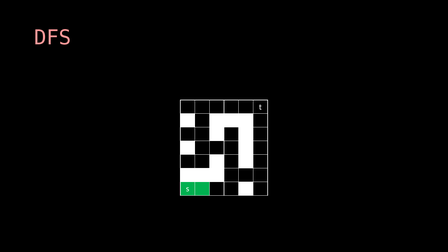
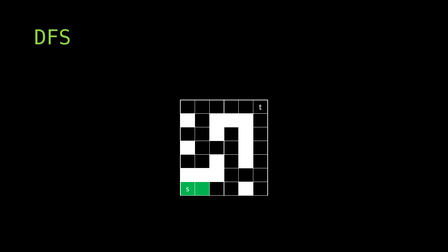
DFS colour: pink -> light green
